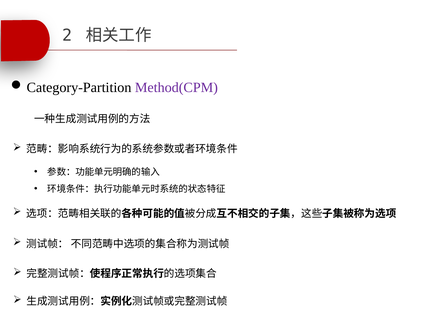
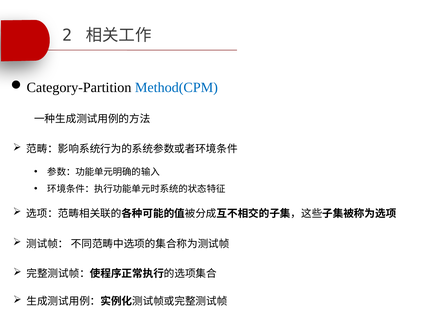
Method(CPM colour: purple -> blue
